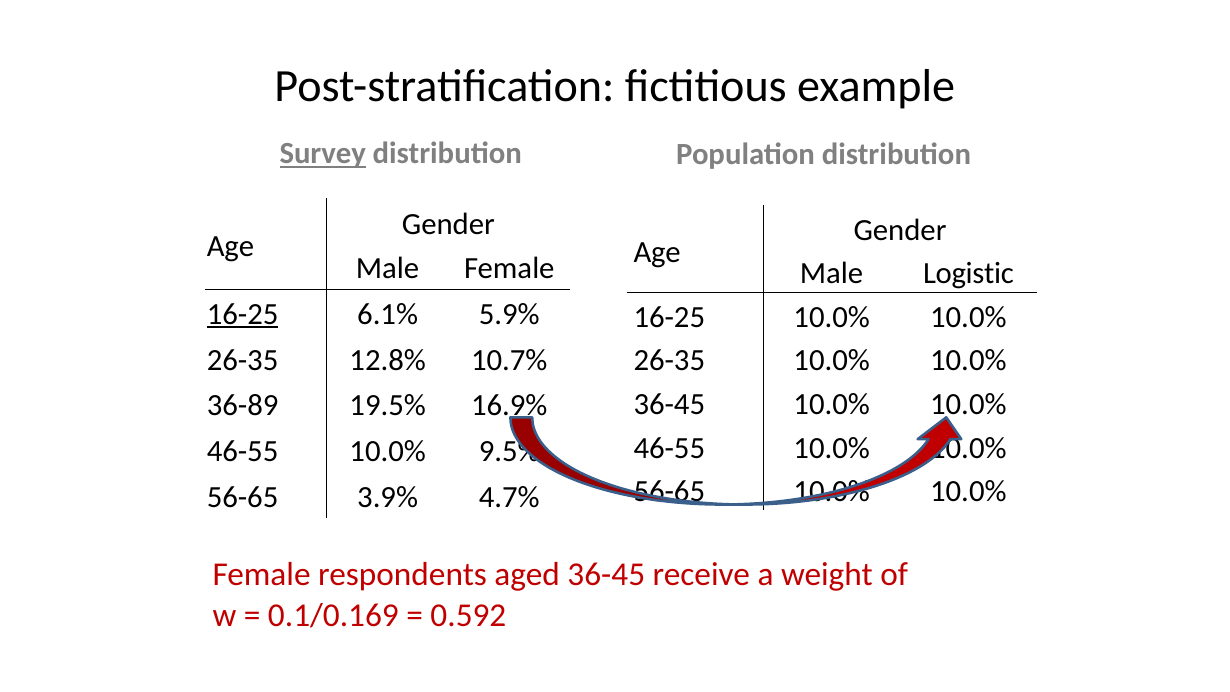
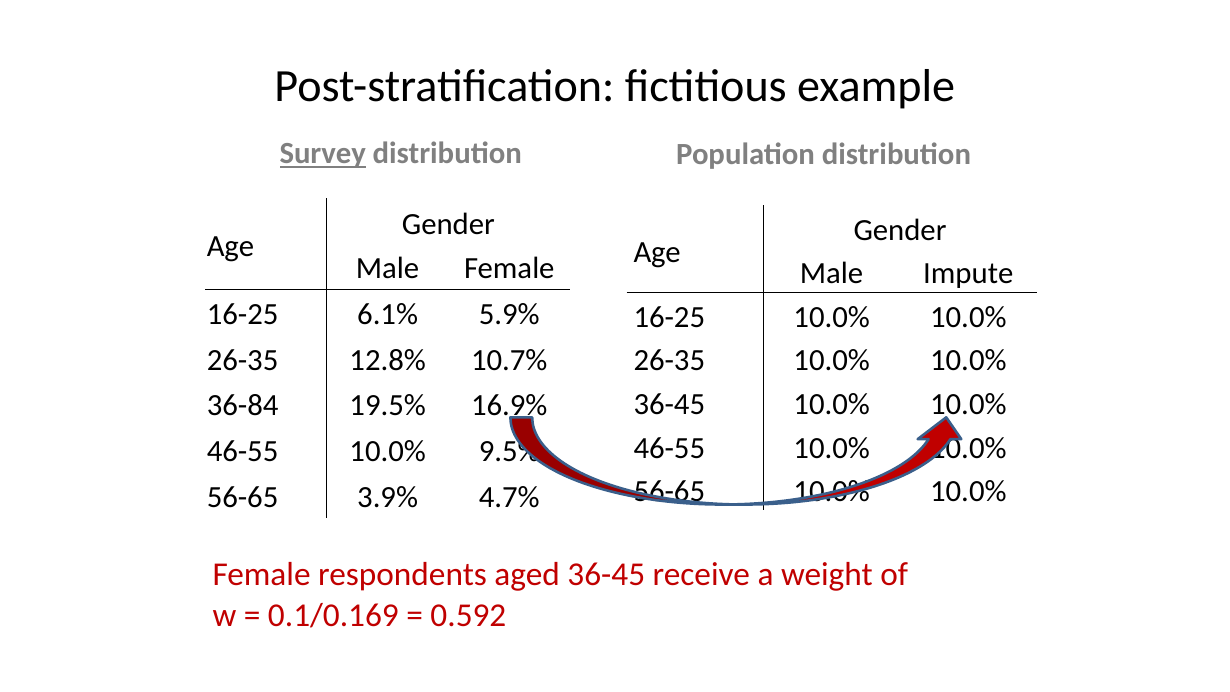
Logistic: Logistic -> Impute
16-25 at (243, 314) underline: present -> none
36-89: 36-89 -> 36-84
